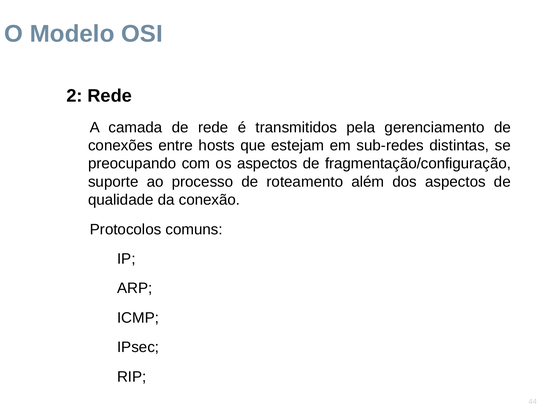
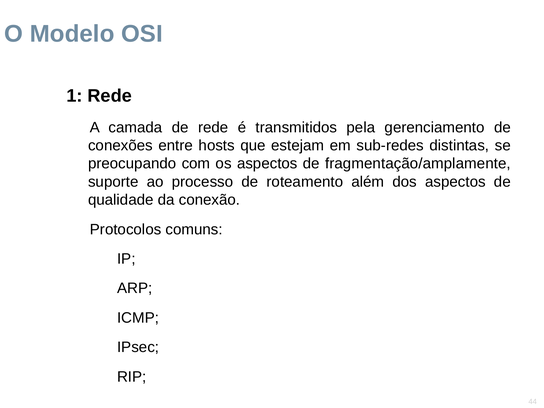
2: 2 -> 1
fragmentação/configuração: fragmentação/configuração -> fragmentação/amplamente
